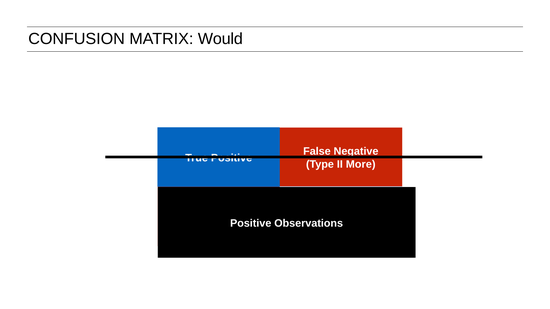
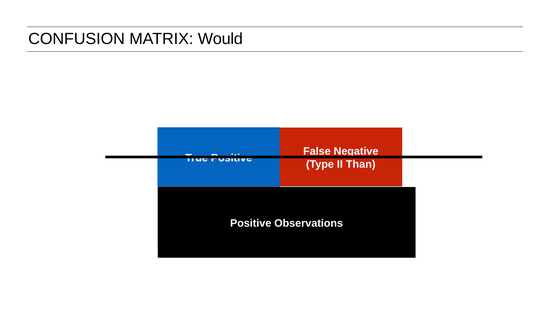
More: More -> Than
